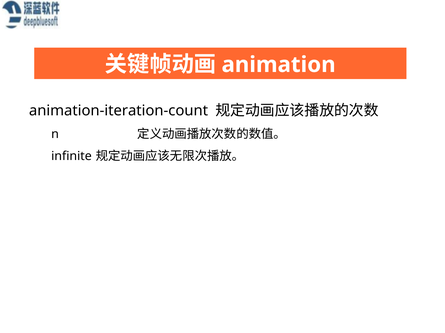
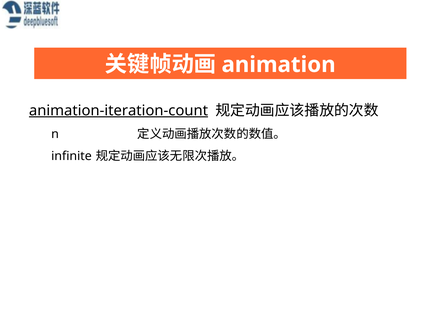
animation-iteration-count underline: none -> present
